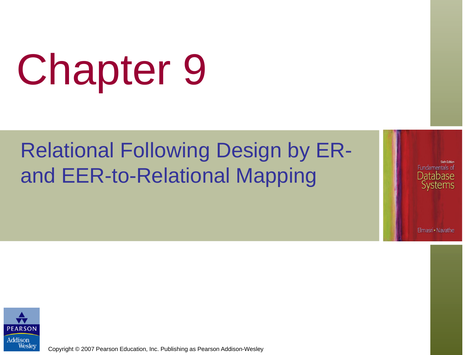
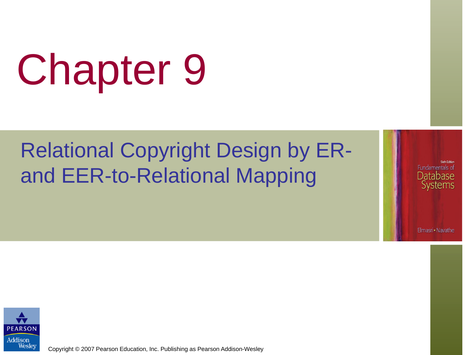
Relational Following: Following -> Copyright
